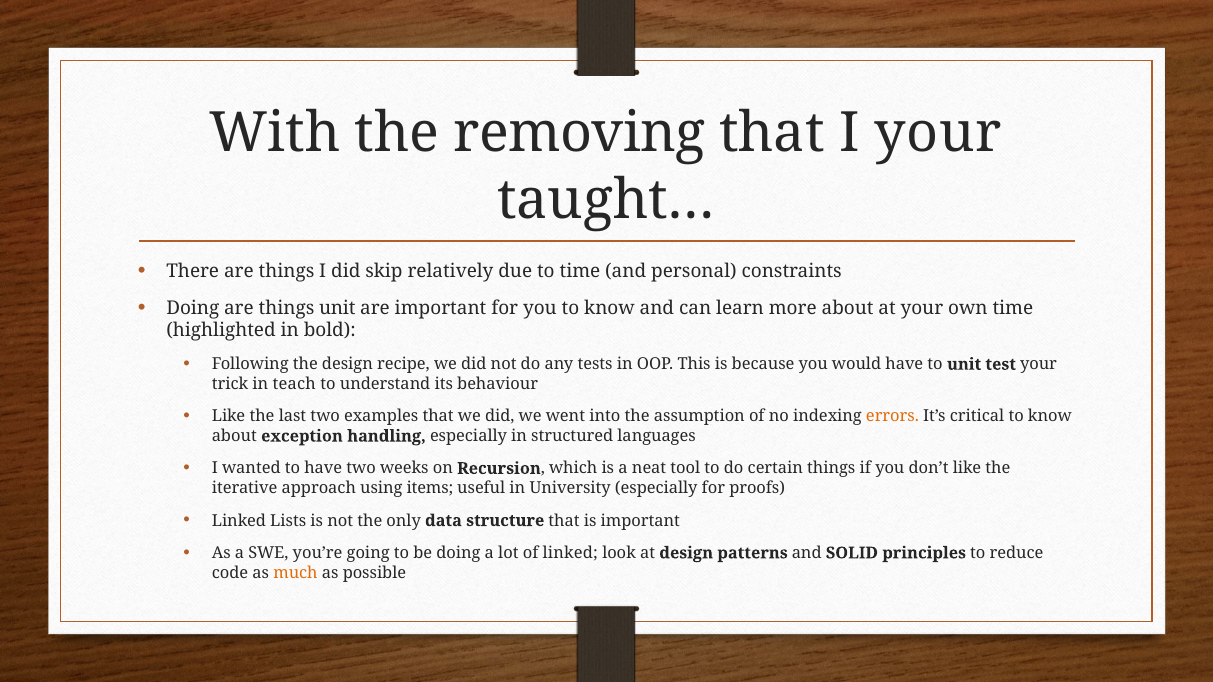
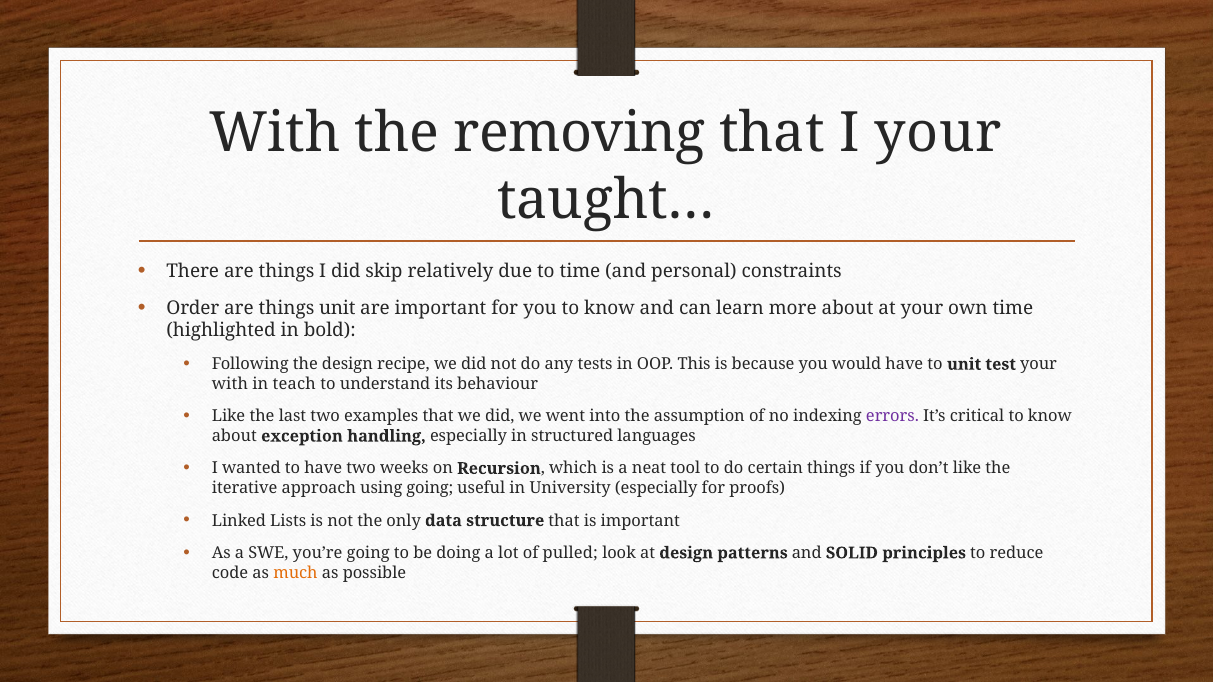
Doing at (193, 308): Doing -> Order
trick at (230, 384): trick -> with
errors colour: orange -> purple
using items: items -> going
of linked: linked -> pulled
